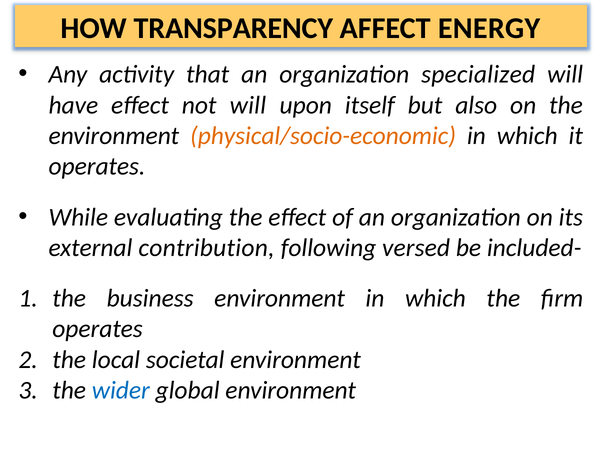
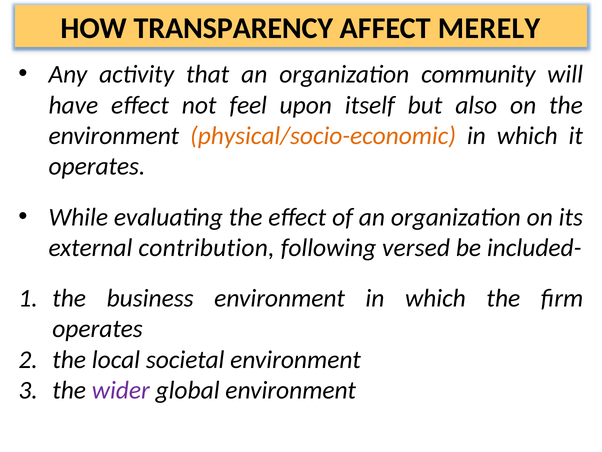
ENERGY: ENERGY -> MERELY
specialized: specialized -> community
not will: will -> feel
wider colour: blue -> purple
